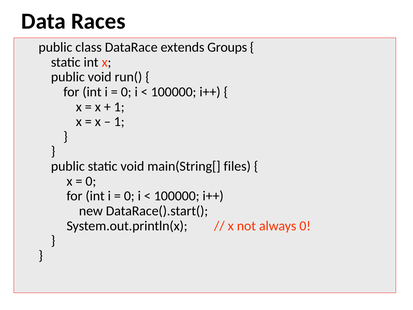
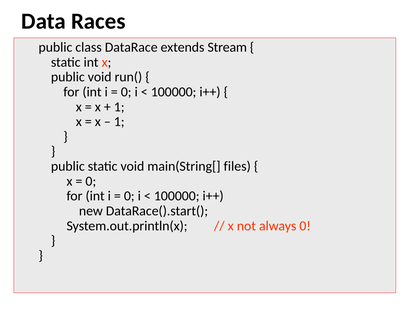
Groups: Groups -> Stream
